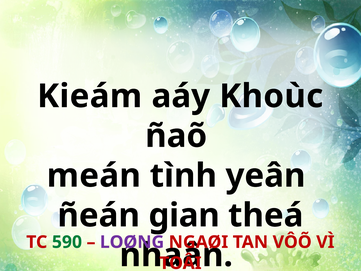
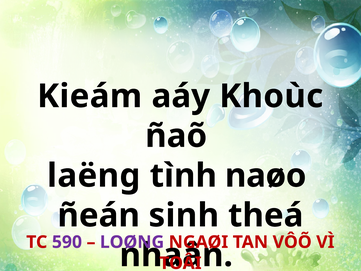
meán: meán -> laëng
yeân: yeân -> naøo
gian: gian -> sinh
590 colour: green -> purple
